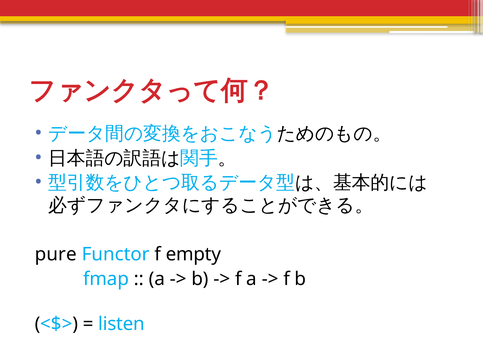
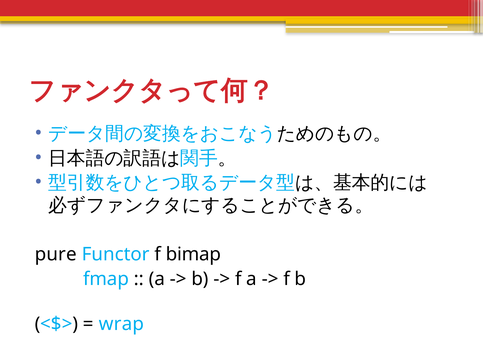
empty: empty -> bimap
listen: listen -> wrap
